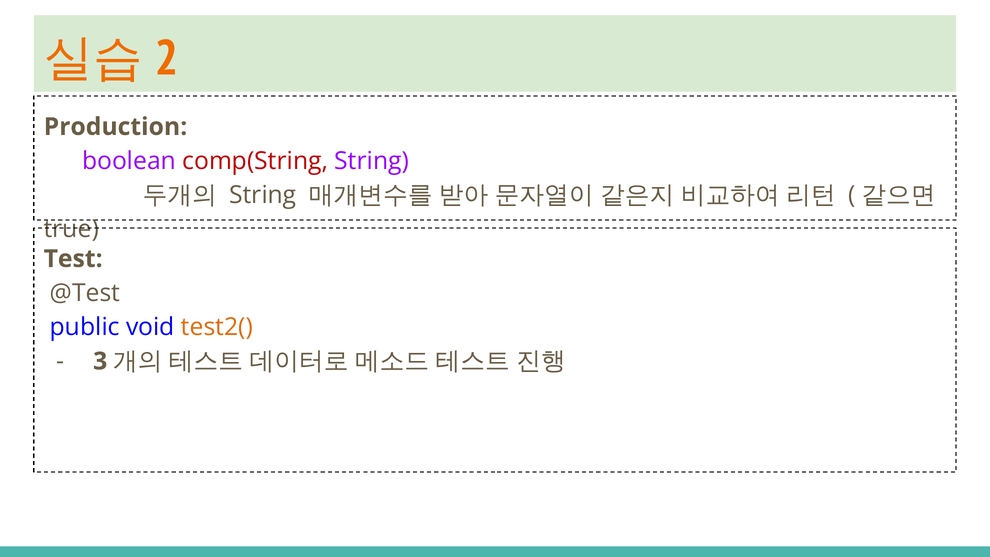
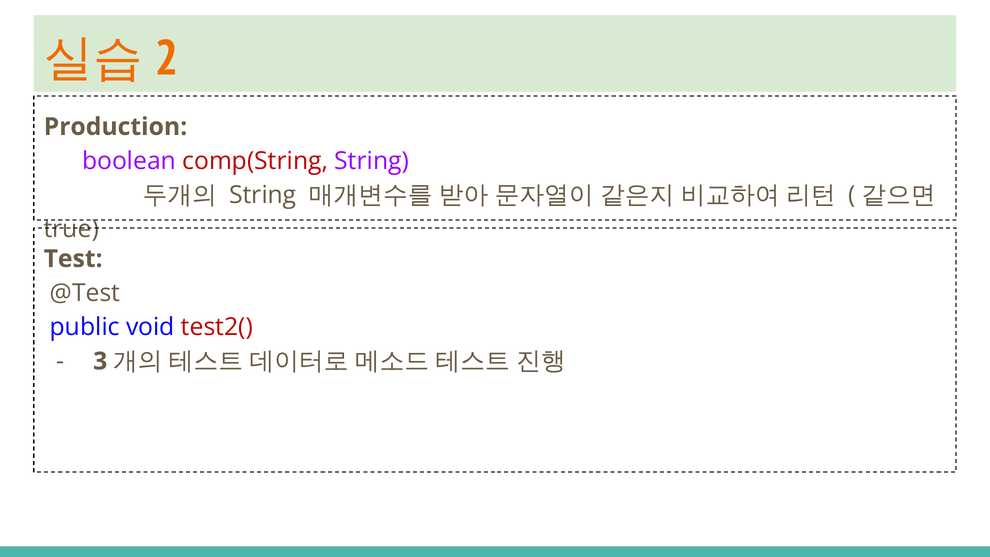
test2( colour: orange -> red
